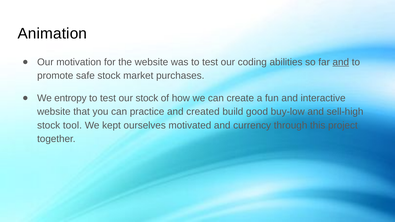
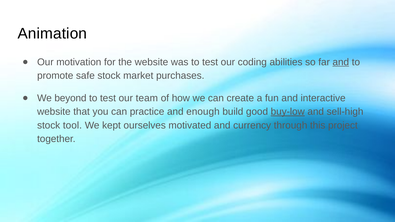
entropy: entropy -> beyond
our stock: stock -> team
created: created -> enough
buy-low underline: none -> present
